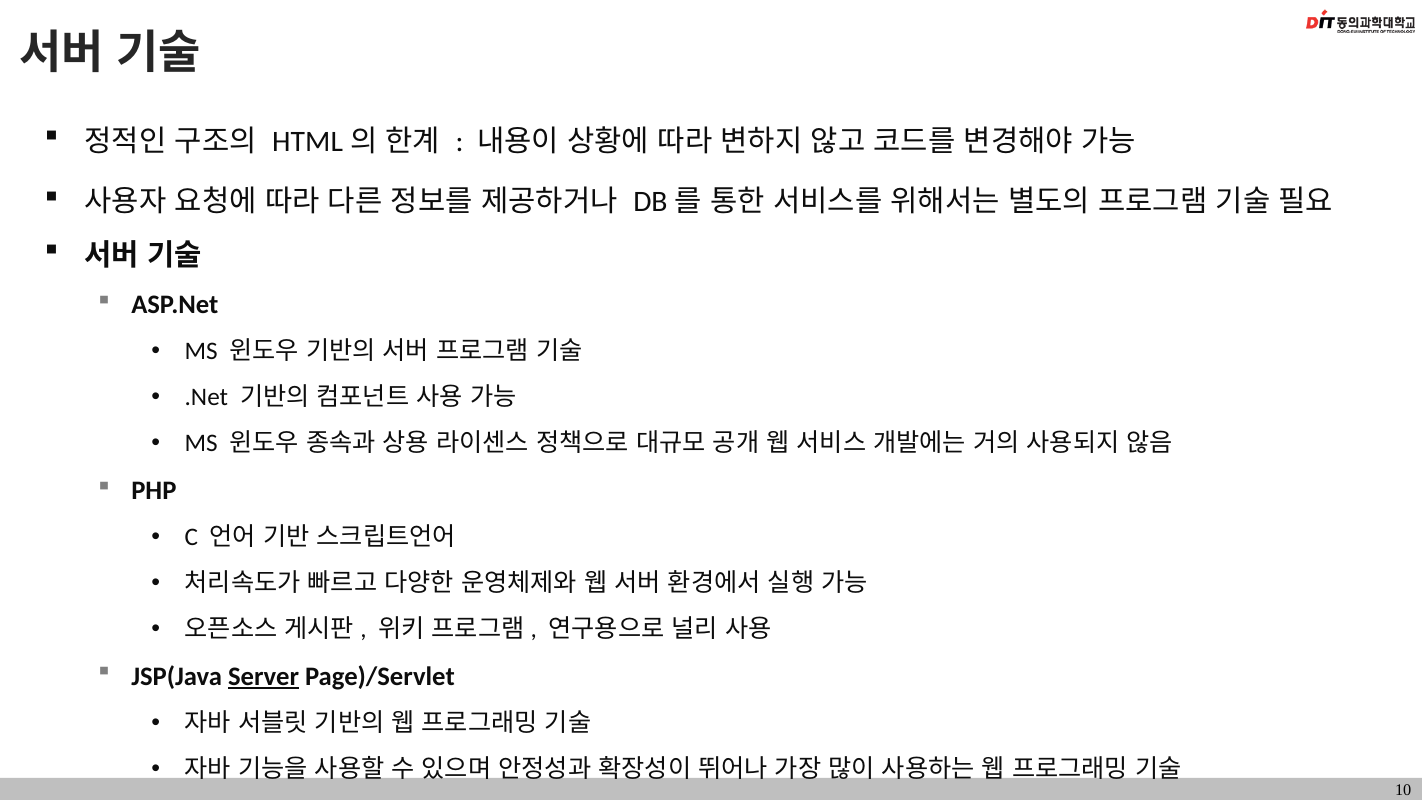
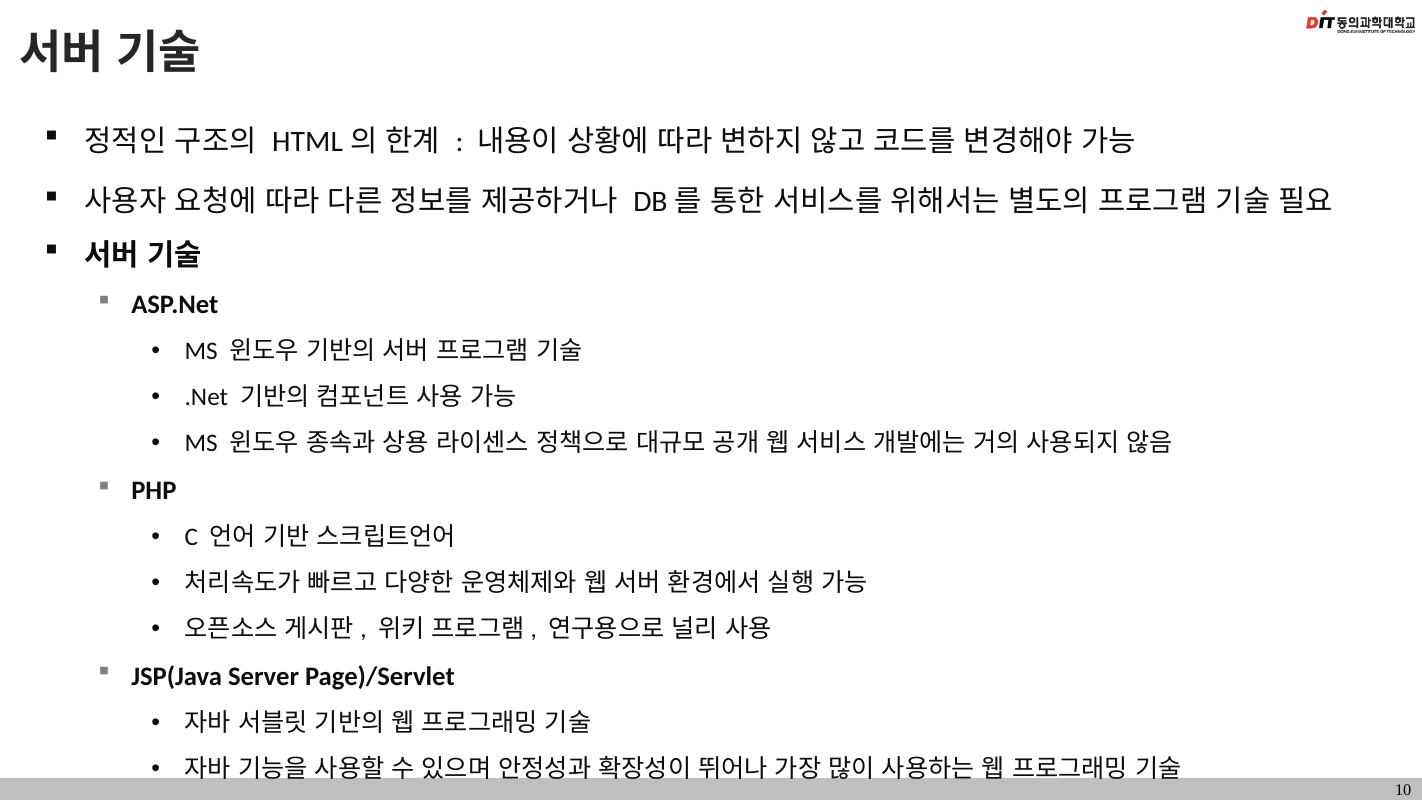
Server underline: present -> none
